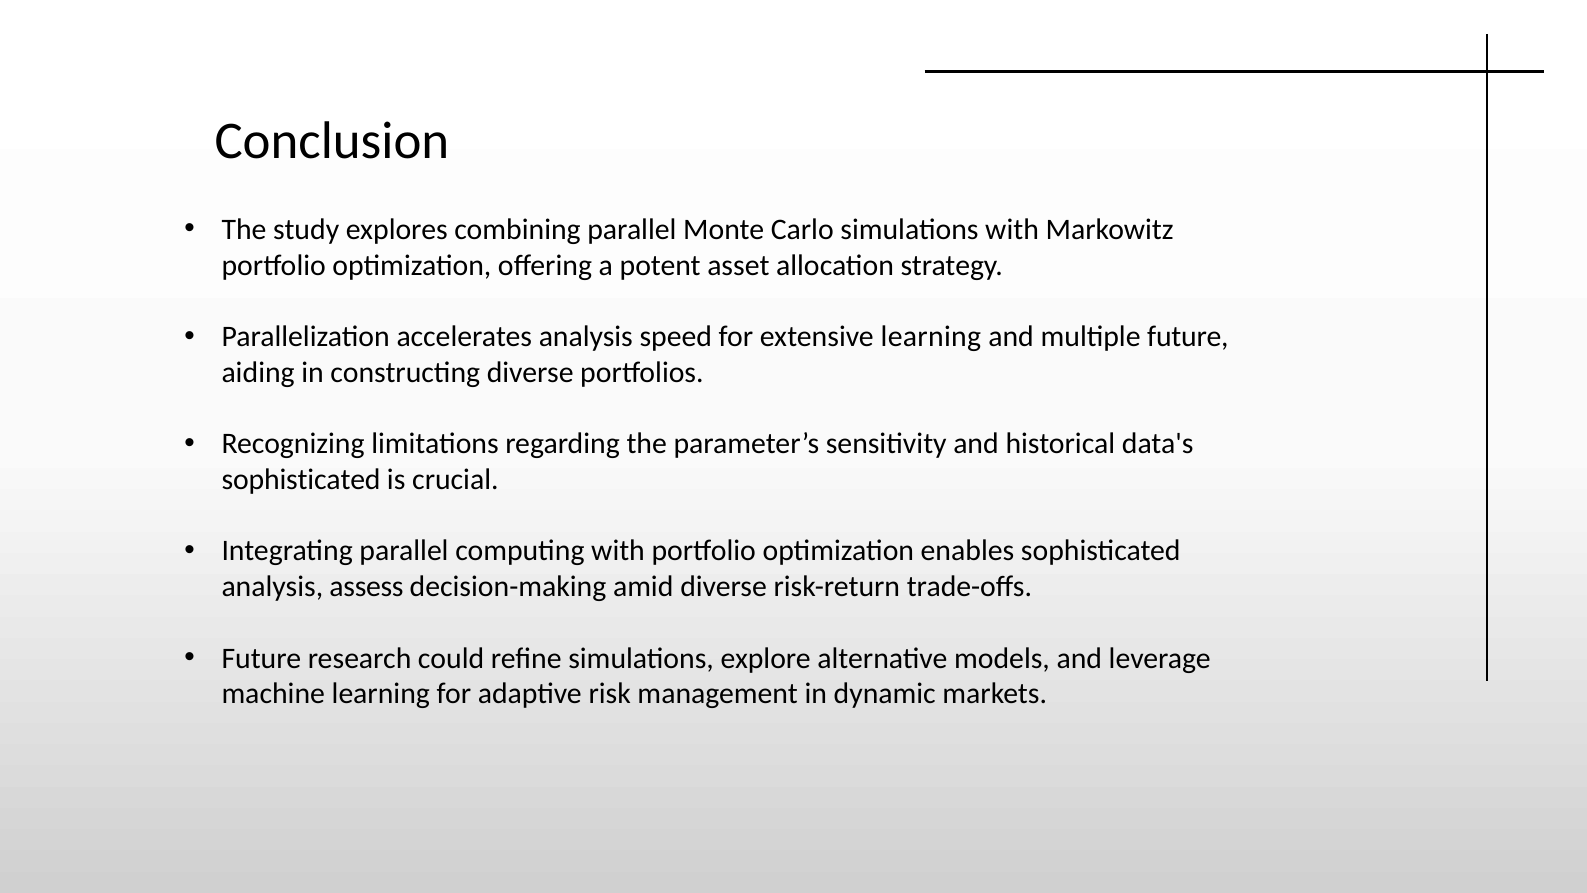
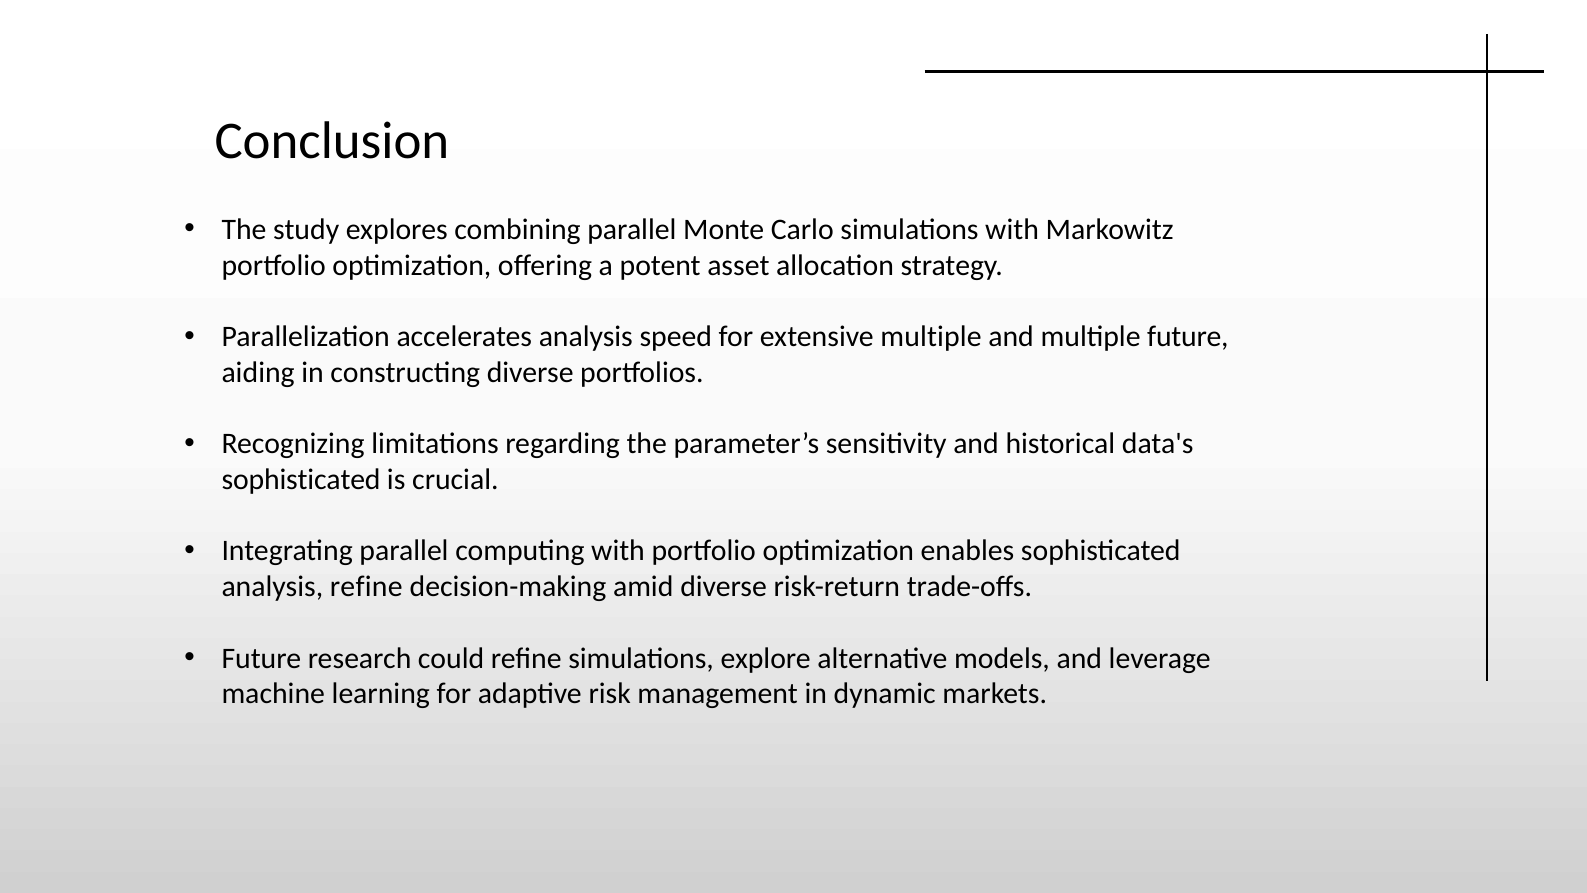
extensive learning: learning -> multiple
analysis assess: assess -> refine
